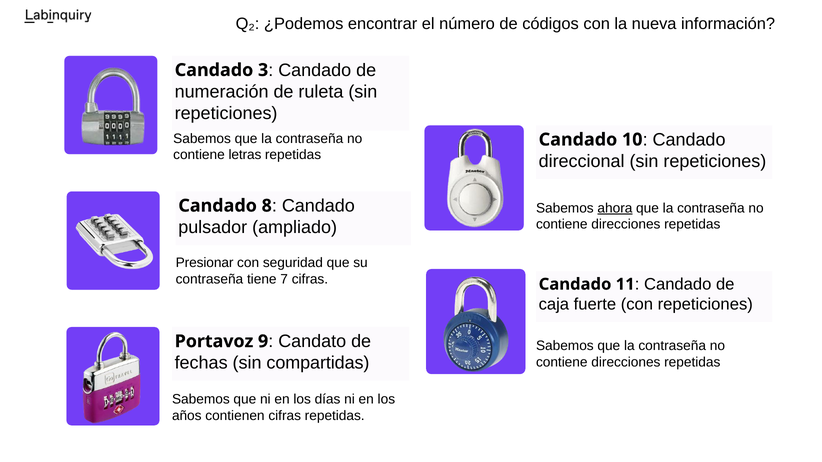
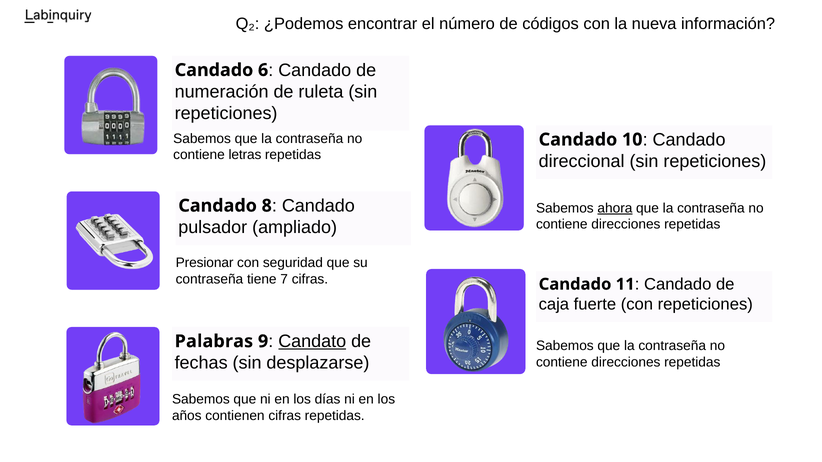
3: 3 -> 6
Portavoz: Portavoz -> Palabras
Candato underline: none -> present
compartidas: compartidas -> desplazarse
